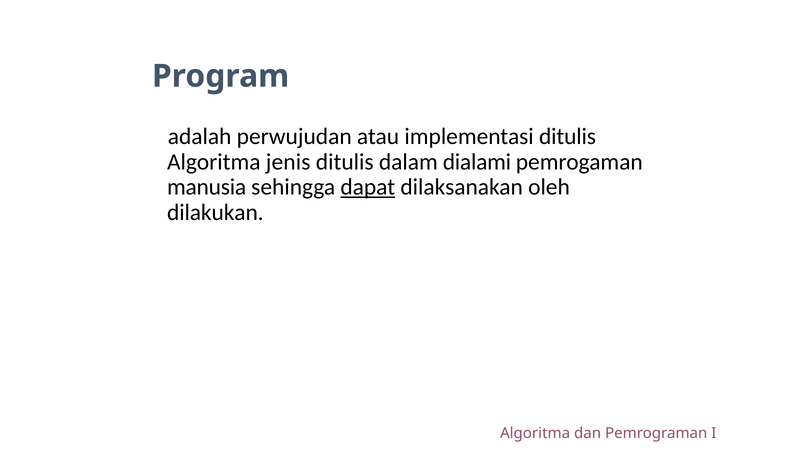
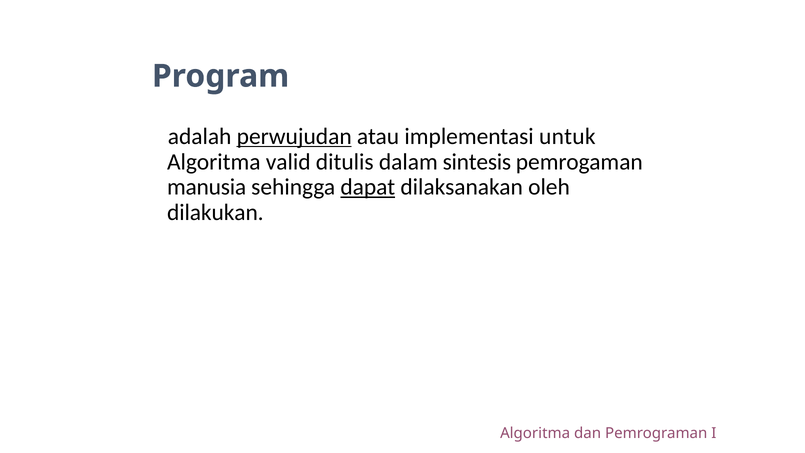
perwujudan underline: none -> present
implementasi ditulis: ditulis -> untuk
jenis: jenis -> valid
dialami: dialami -> sintesis
